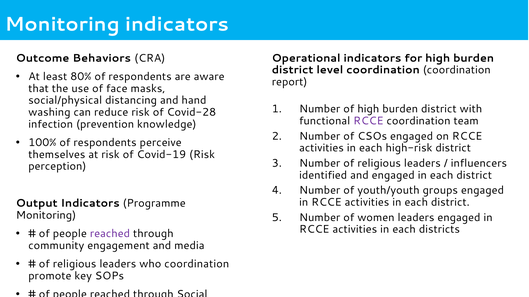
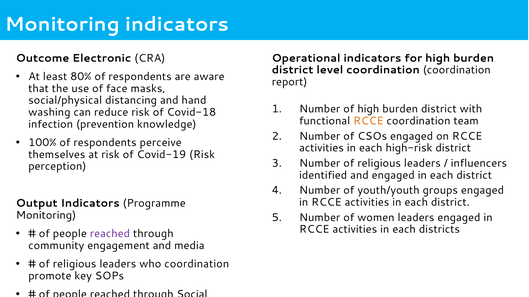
Behaviors: Behaviors -> Electronic
Covid-28: Covid-28 -> Covid-18
RCCE at (368, 121) colour: purple -> orange
